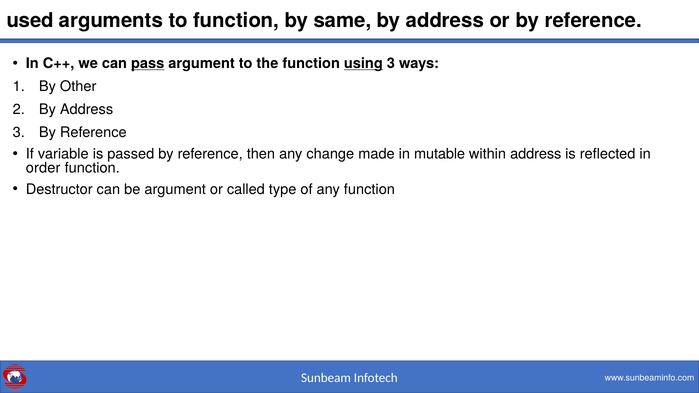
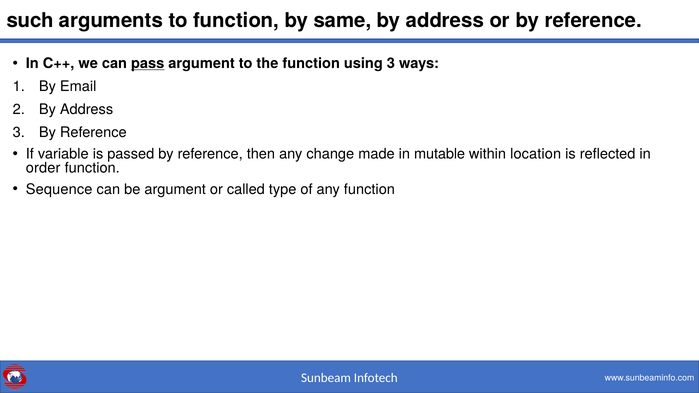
used: used -> such
using underline: present -> none
Other: Other -> Email
within address: address -> location
Destructor: Destructor -> Sequence
